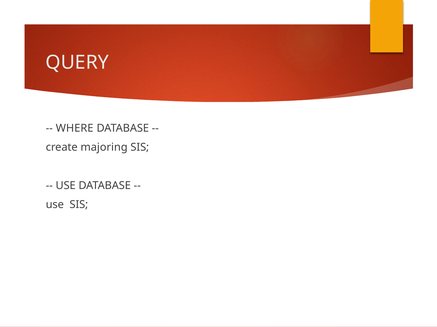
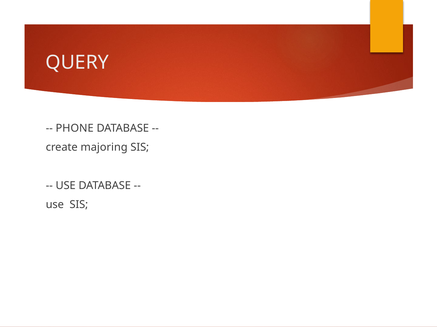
WHERE: WHERE -> PHONE
